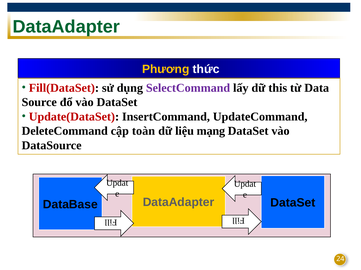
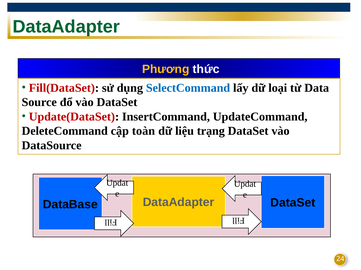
SelectCommand colour: purple -> blue
this: this -> loại
mạng: mạng -> trạng
